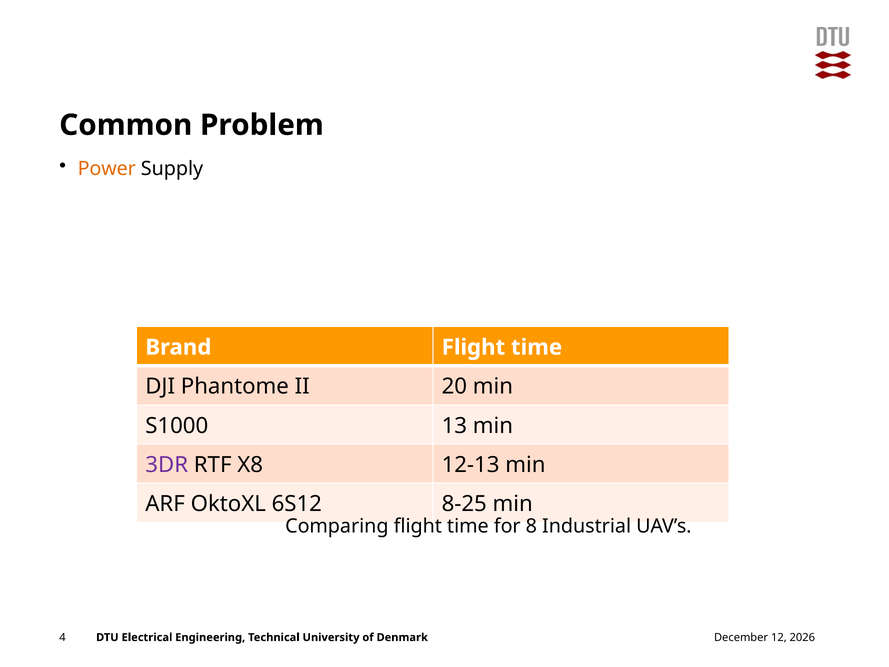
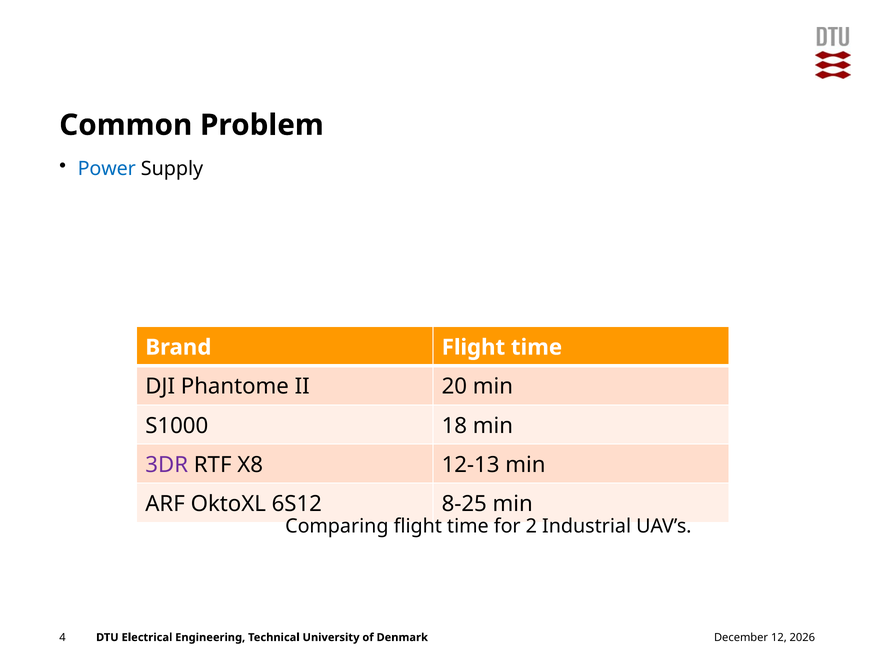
Power colour: orange -> blue
13: 13 -> 18
8: 8 -> 2
